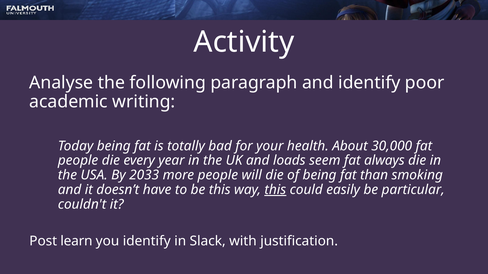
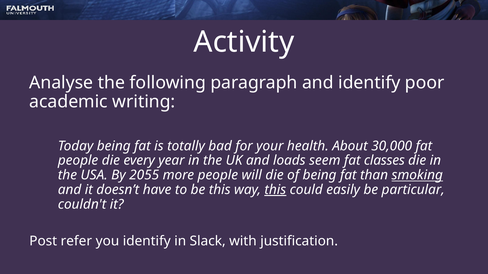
always: always -> classes
2033: 2033 -> 2055
smoking underline: none -> present
learn: learn -> refer
